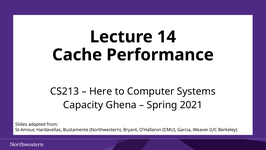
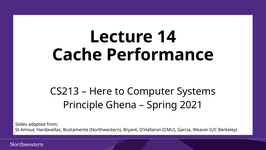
Capacity: Capacity -> Principle
